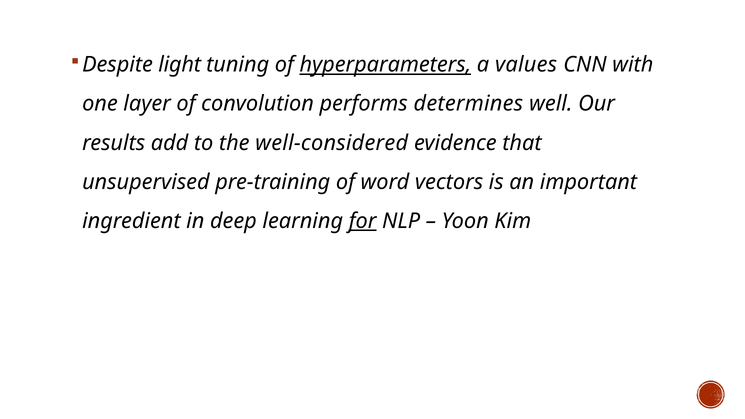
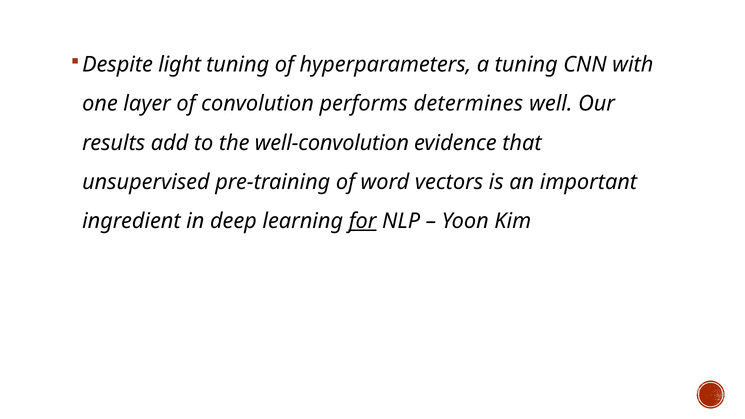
hyperparameters underline: present -> none
a values: values -> tuning
well-considered: well-considered -> well-convolution
